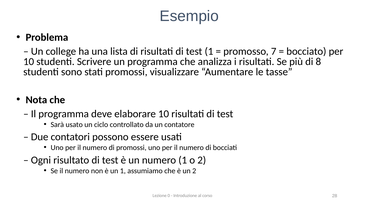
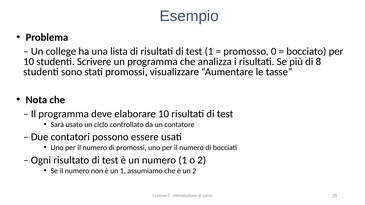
promosso 7: 7 -> 0
